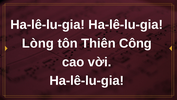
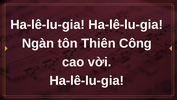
Lòng: Lòng -> Ngàn
